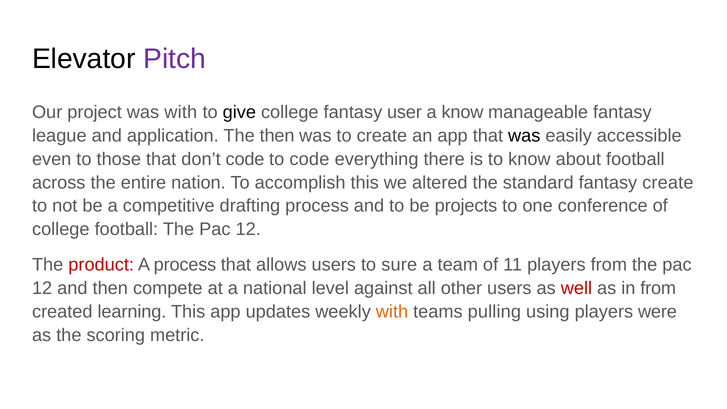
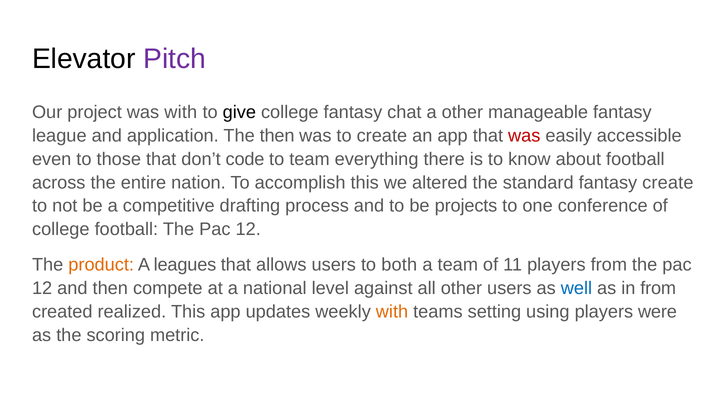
user: user -> chat
a know: know -> other
was at (524, 136) colour: black -> red
to code: code -> team
product colour: red -> orange
A process: process -> leagues
sure: sure -> both
well colour: red -> blue
learning: learning -> realized
pulling: pulling -> setting
